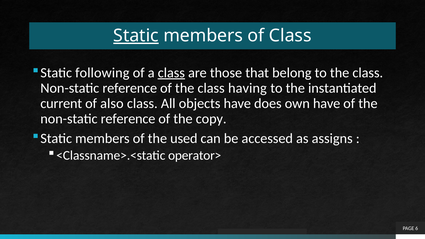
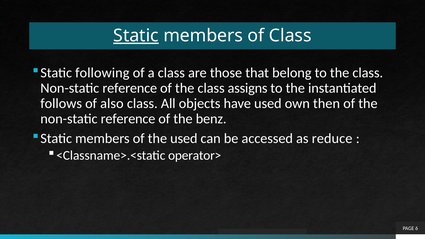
class at (171, 73) underline: present -> none
having: having -> assigns
current: current -> follows
have does: does -> used
own have: have -> then
copy: copy -> benz
assigns: assigns -> reduce
